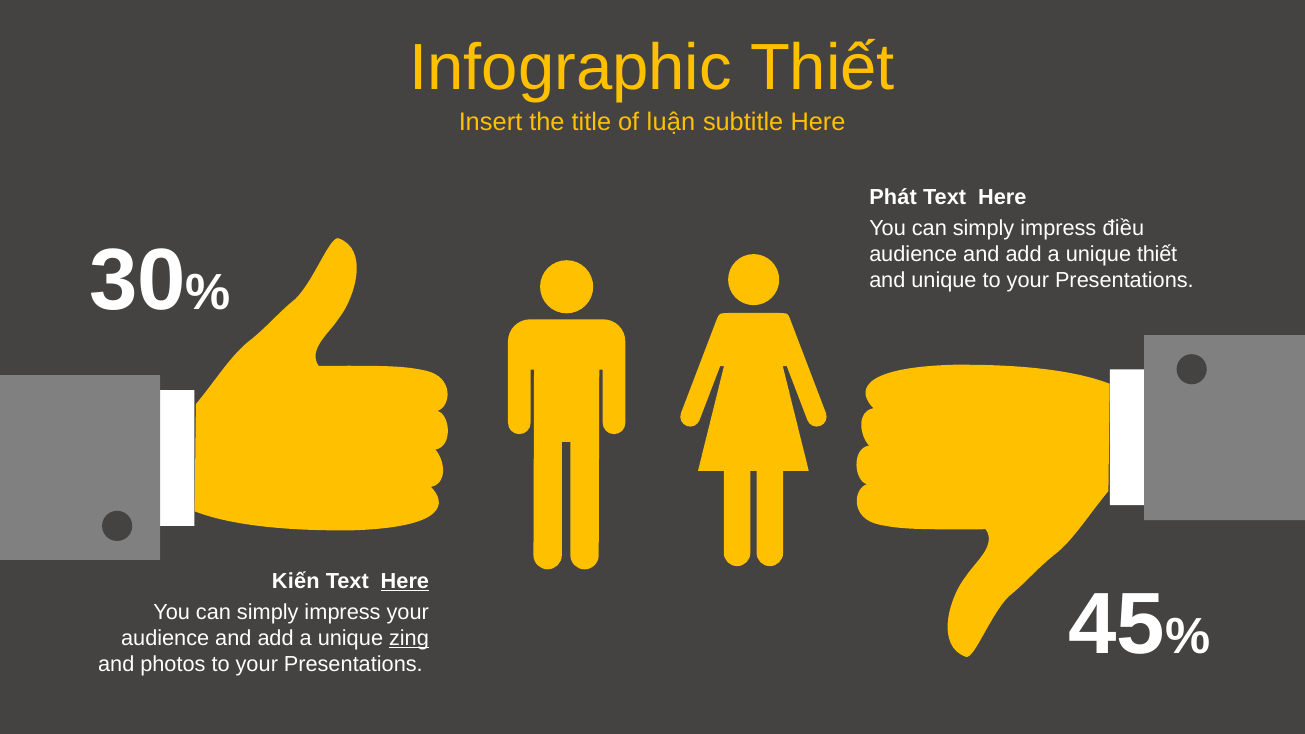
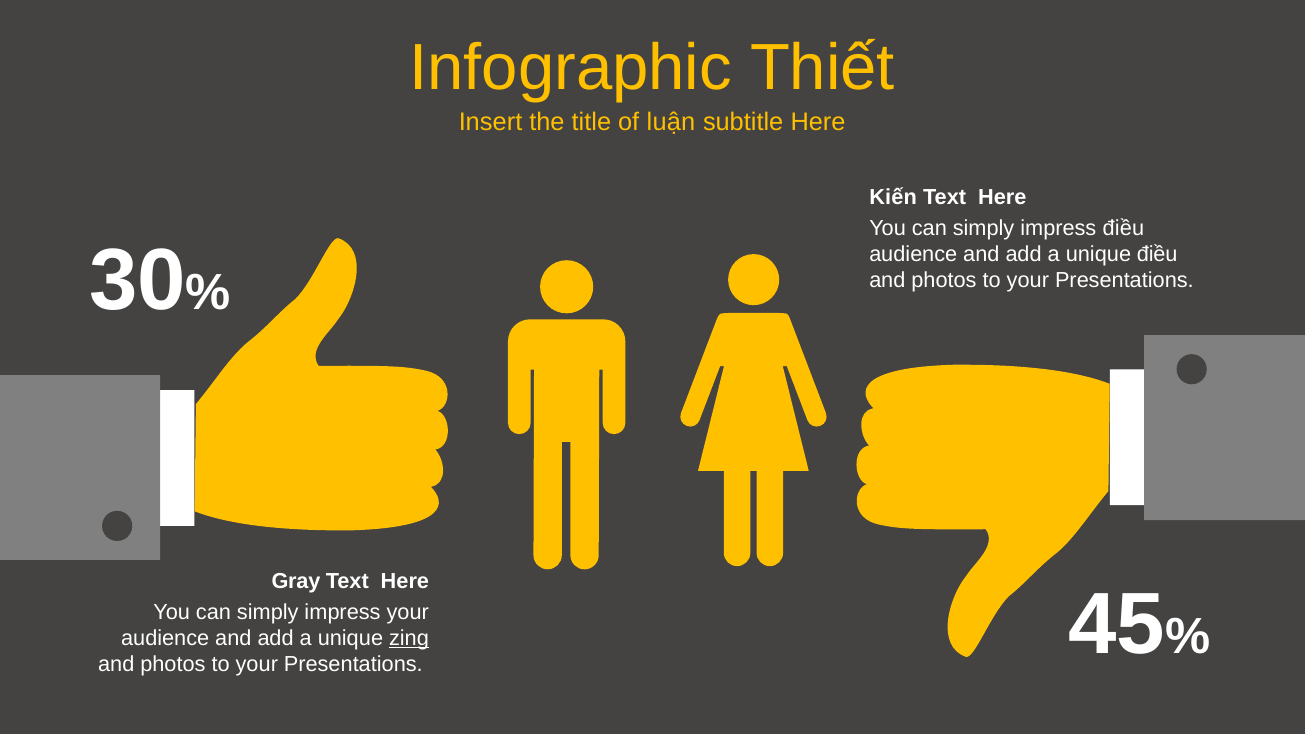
Phát: Phát -> Kiến
unique thiết: thiết -> điều
unique at (944, 281): unique -> photos
Kiến: Kiến -> Gray
Here at (405, 581) underline: present -> none
